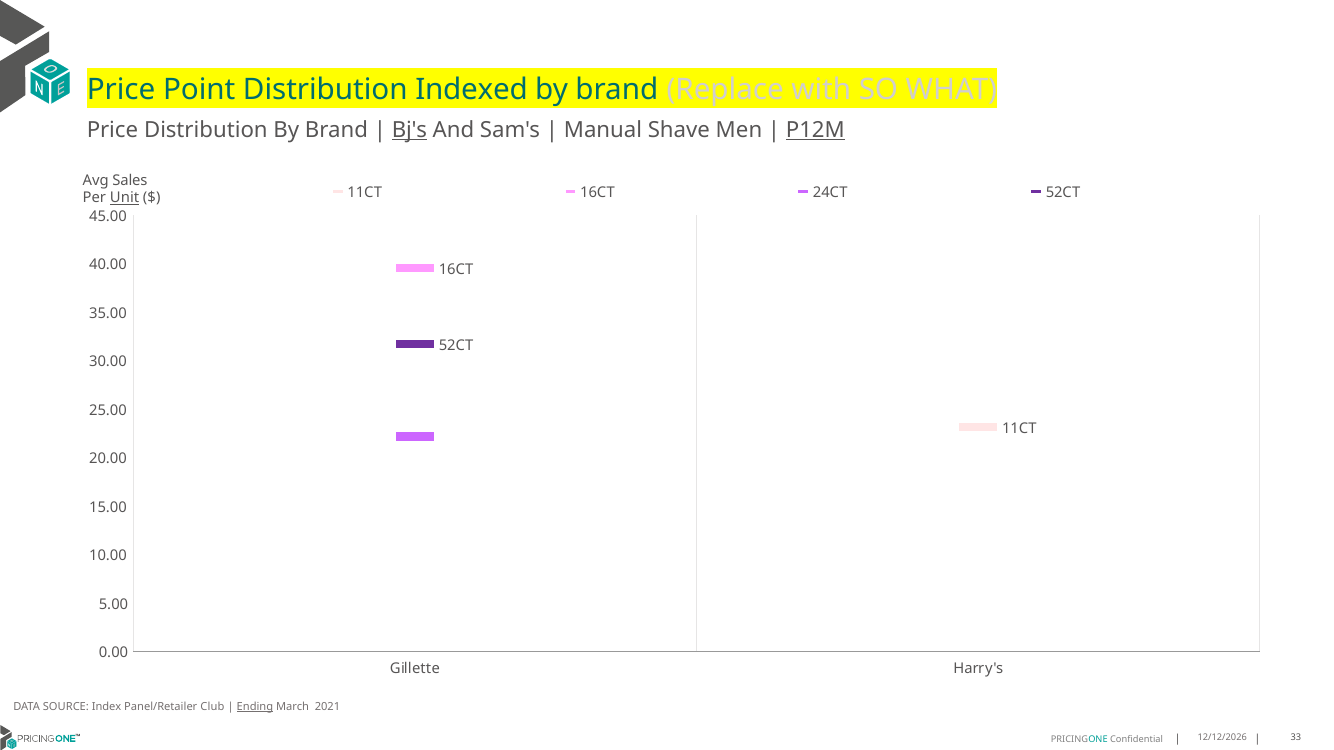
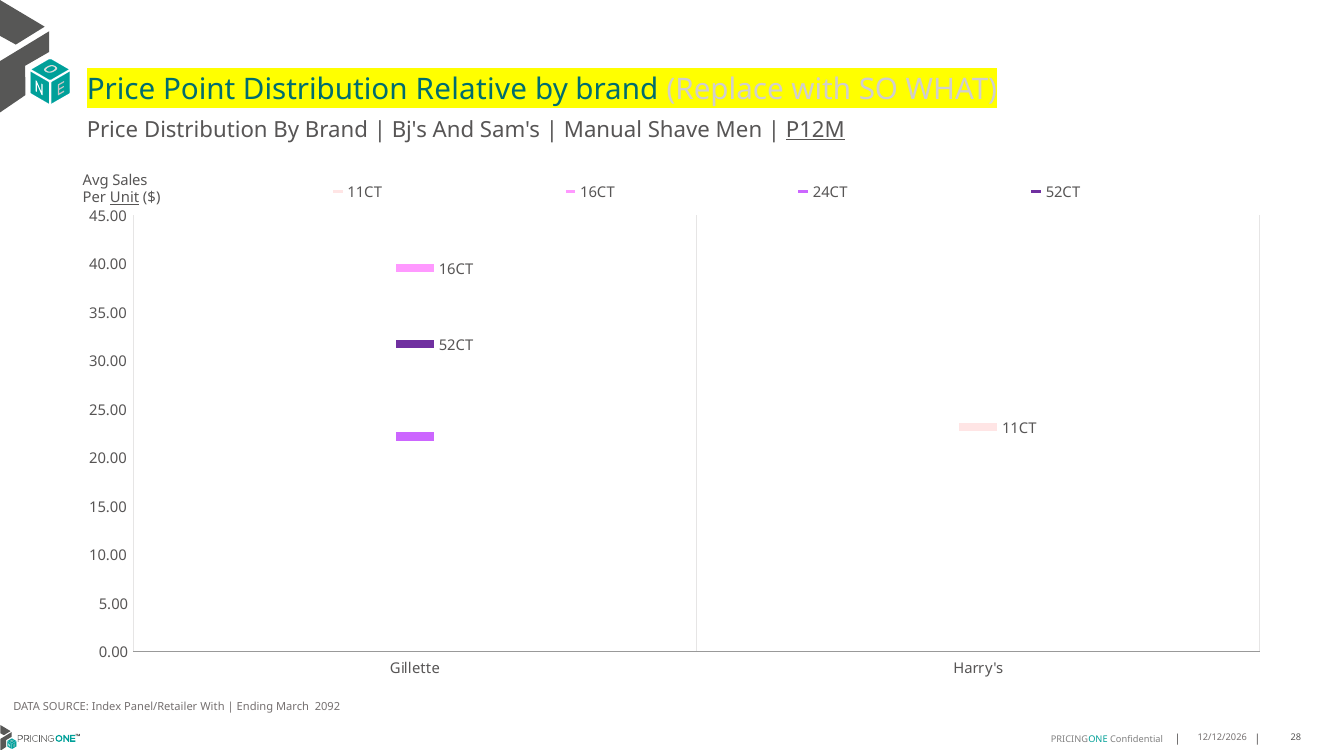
Indexed: Indexed -> Relative
Bj's underline: present -> none
Panel/Retailer Club: Club -> With
Ending underline: present -> none
2021: 2021 -> 2092
33: 33 -> 28
